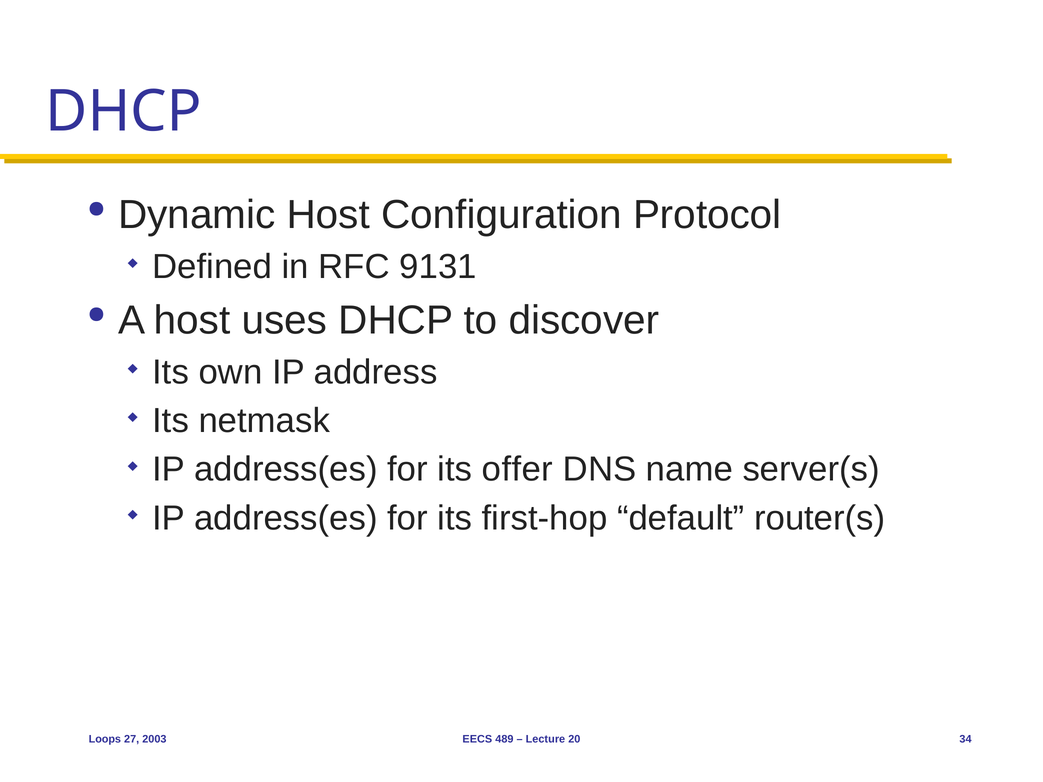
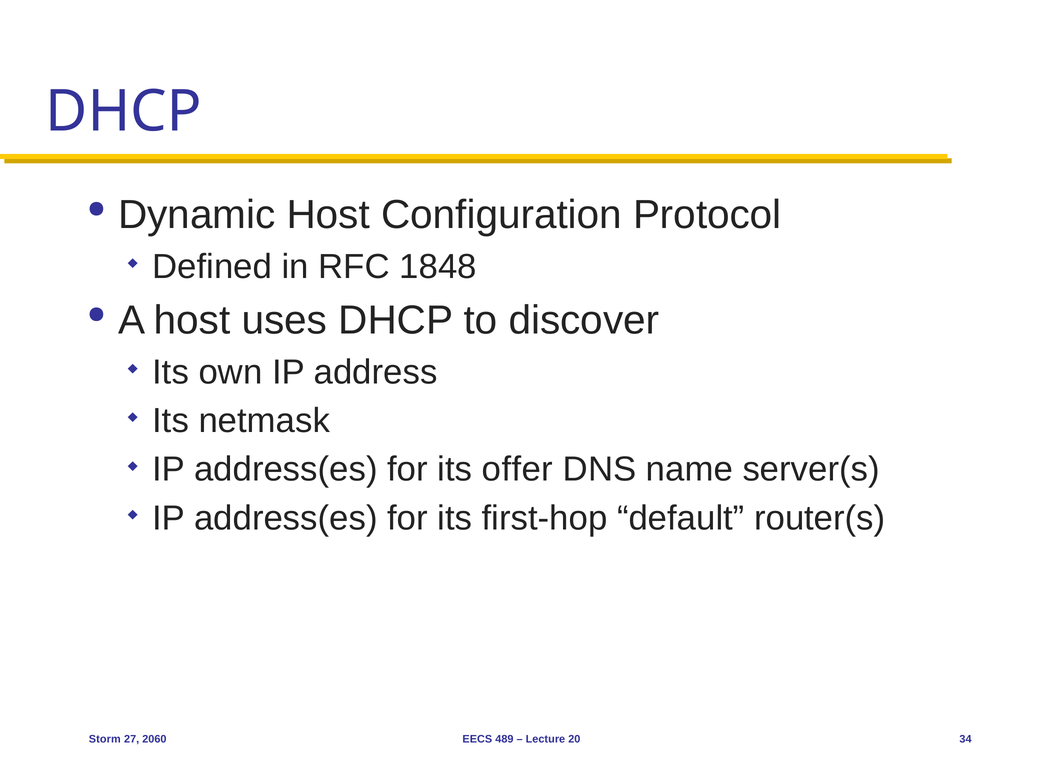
9131: 9131 -> 1848
Loops: Loops -> Storm
2003: 2003 -> 2060
